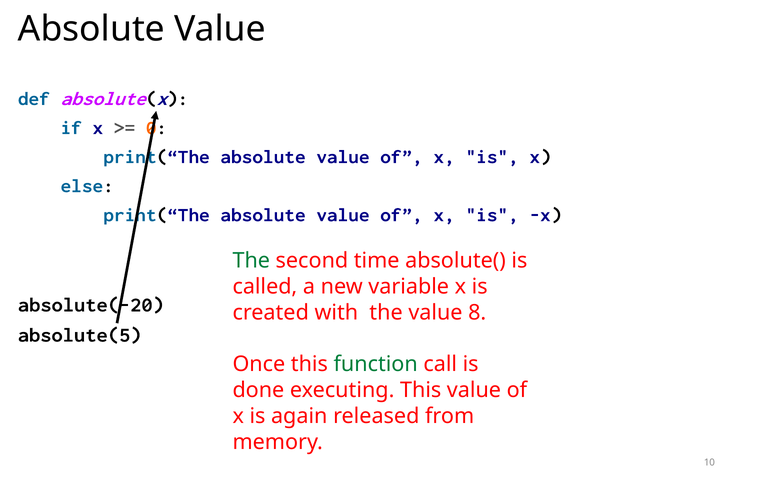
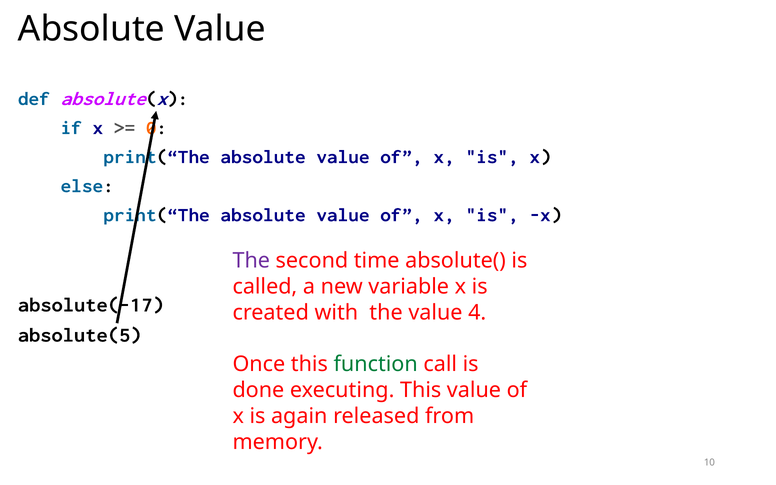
The at (251, 261) colour: green -> purple
absolute(-20: absolute(-20 -> absolute(-17
8: 8 -> 4
